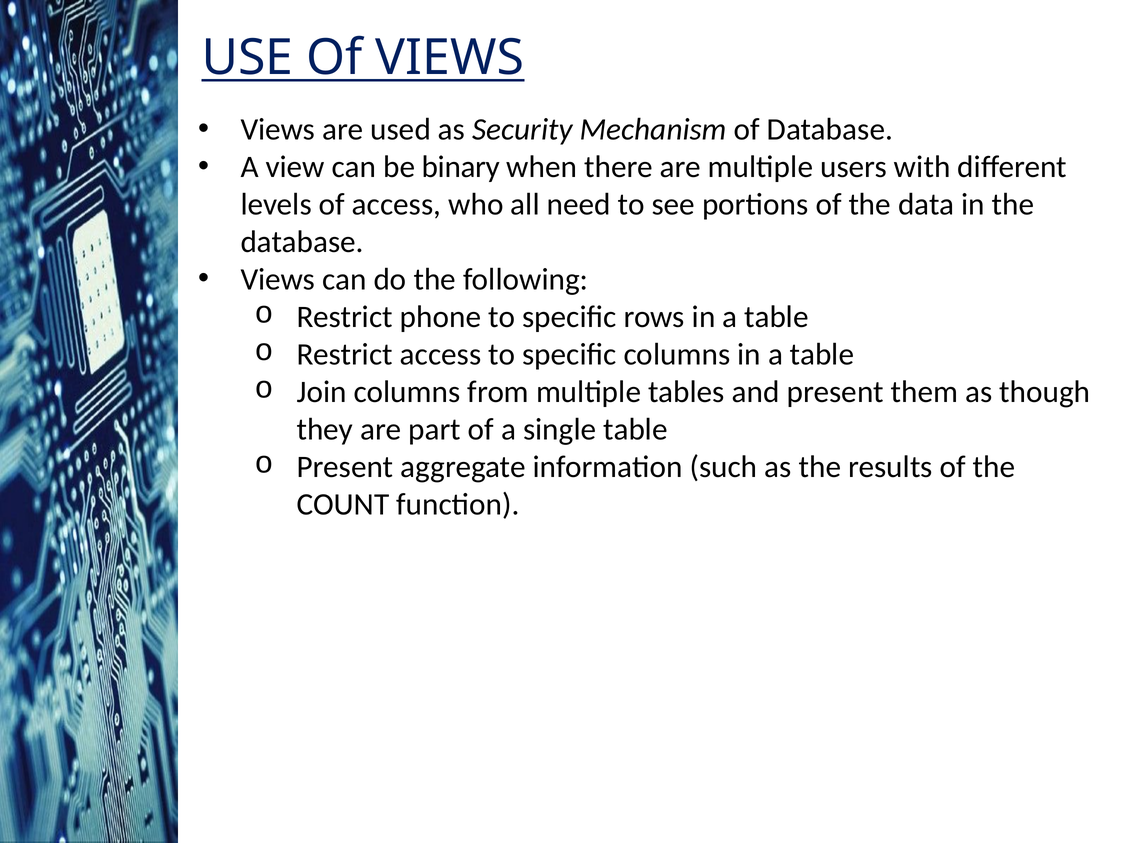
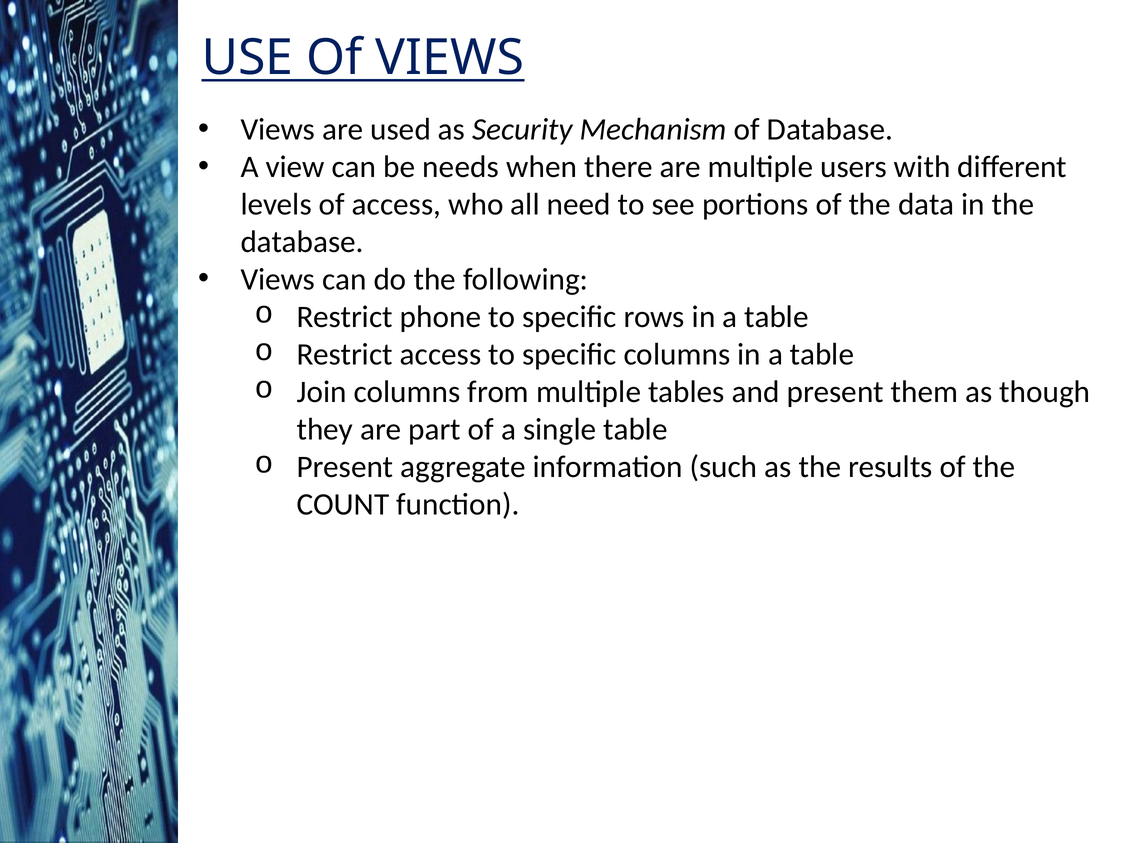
binary: binary -> needs
